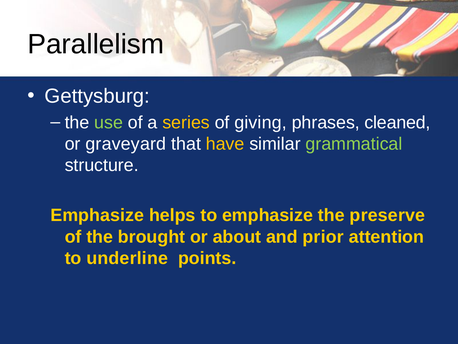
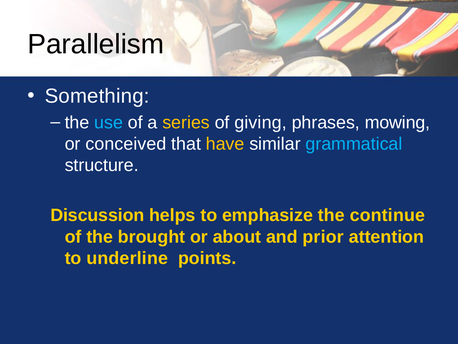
Gettysburg: Gettysburg -> Something
use colour: light green -> light blue
cleaned: cleaned -> mowing
graveyard: graveyard -> conceived
grammatical colour: light green -> light blue
Emphasize at (97, 215): Emphasize -> Discussion
preserve: preserve -> continue
